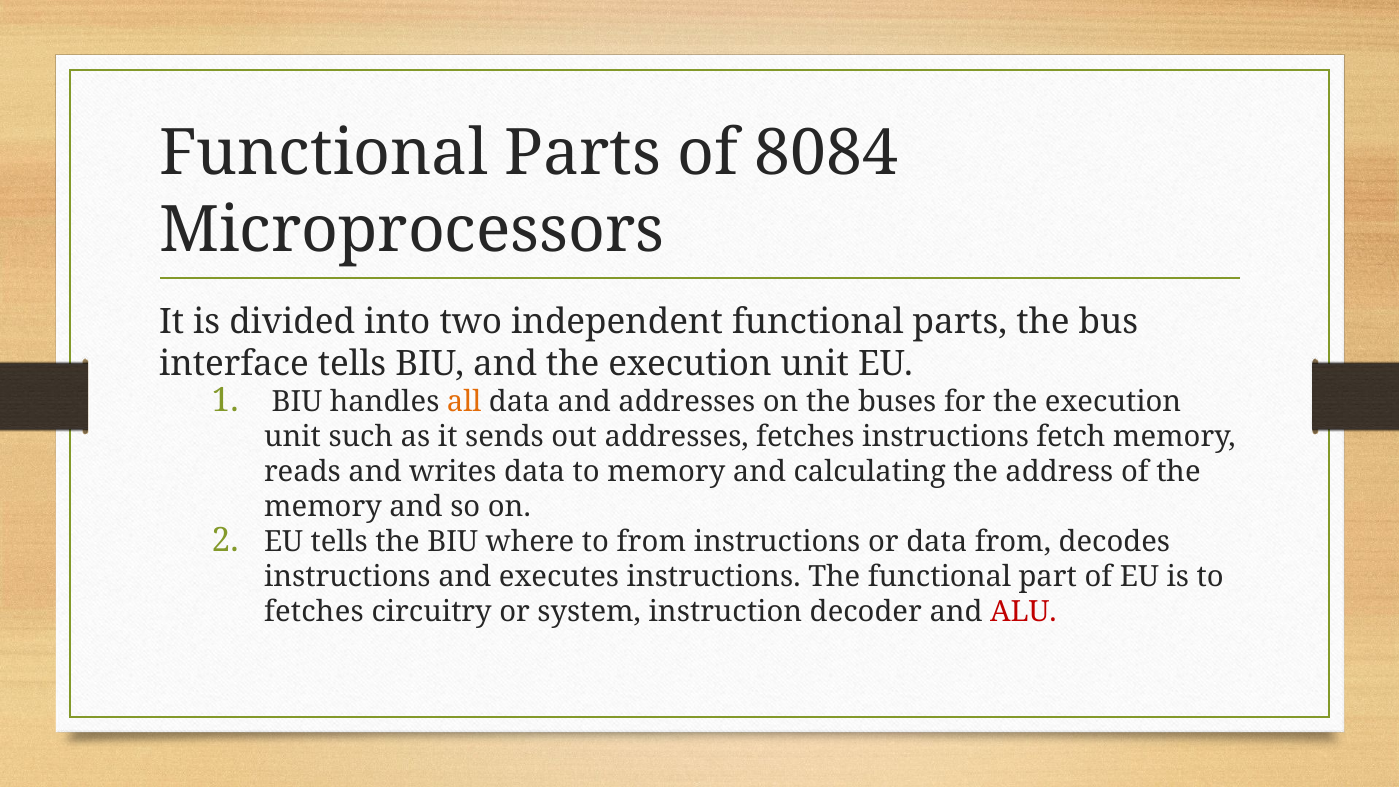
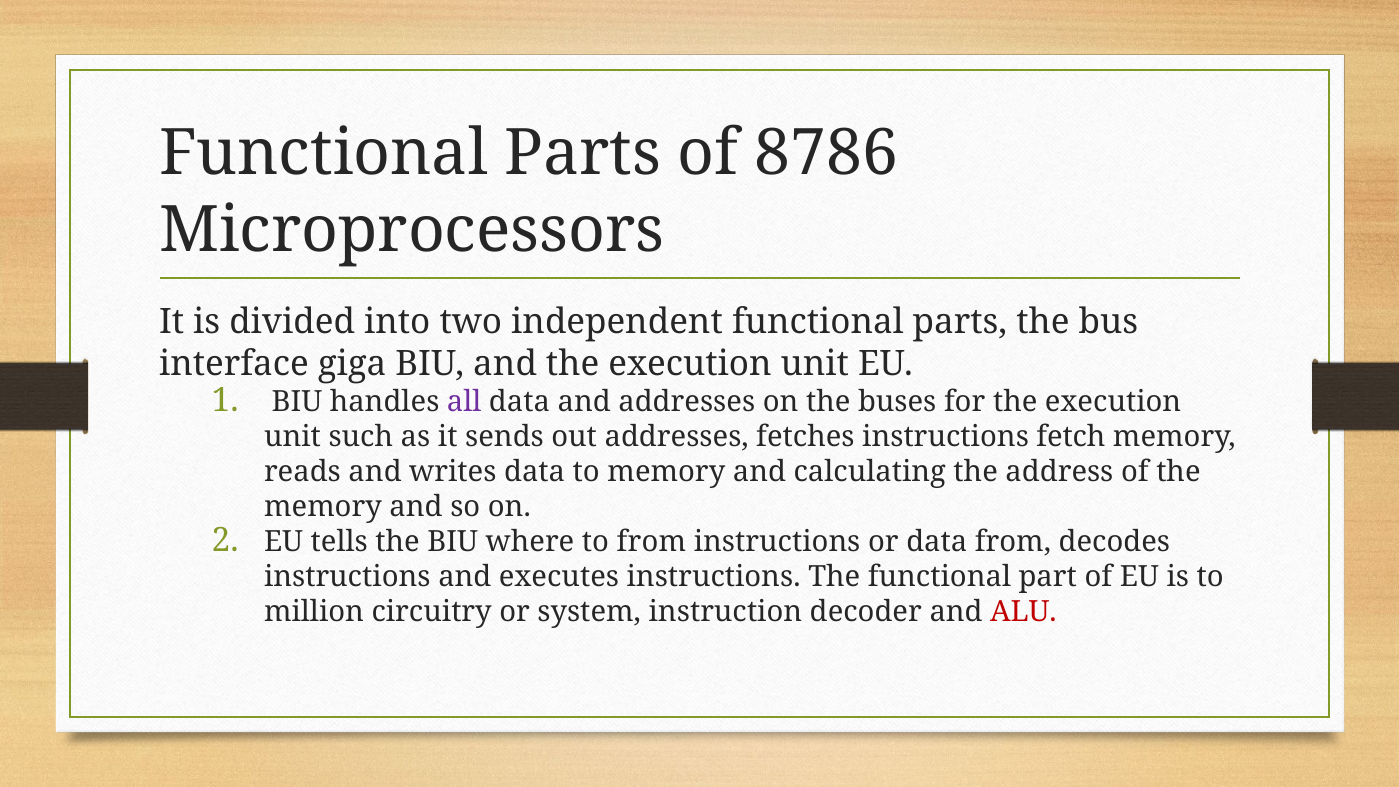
8084: 8084 -> 8786
interface tells: tells -> giga
all colour: orange -> purple
fetches at (314, 612): fetches -> million
